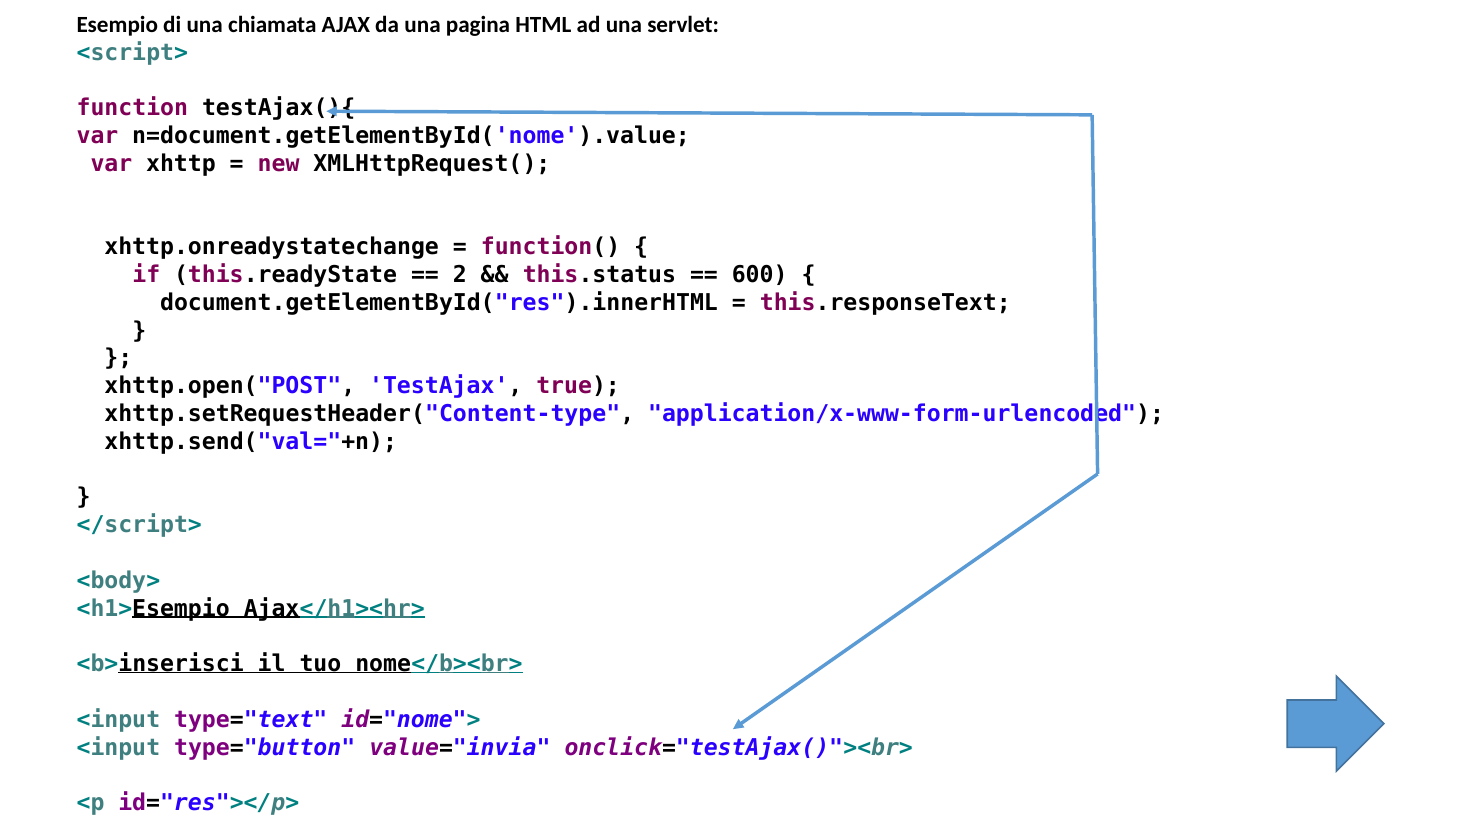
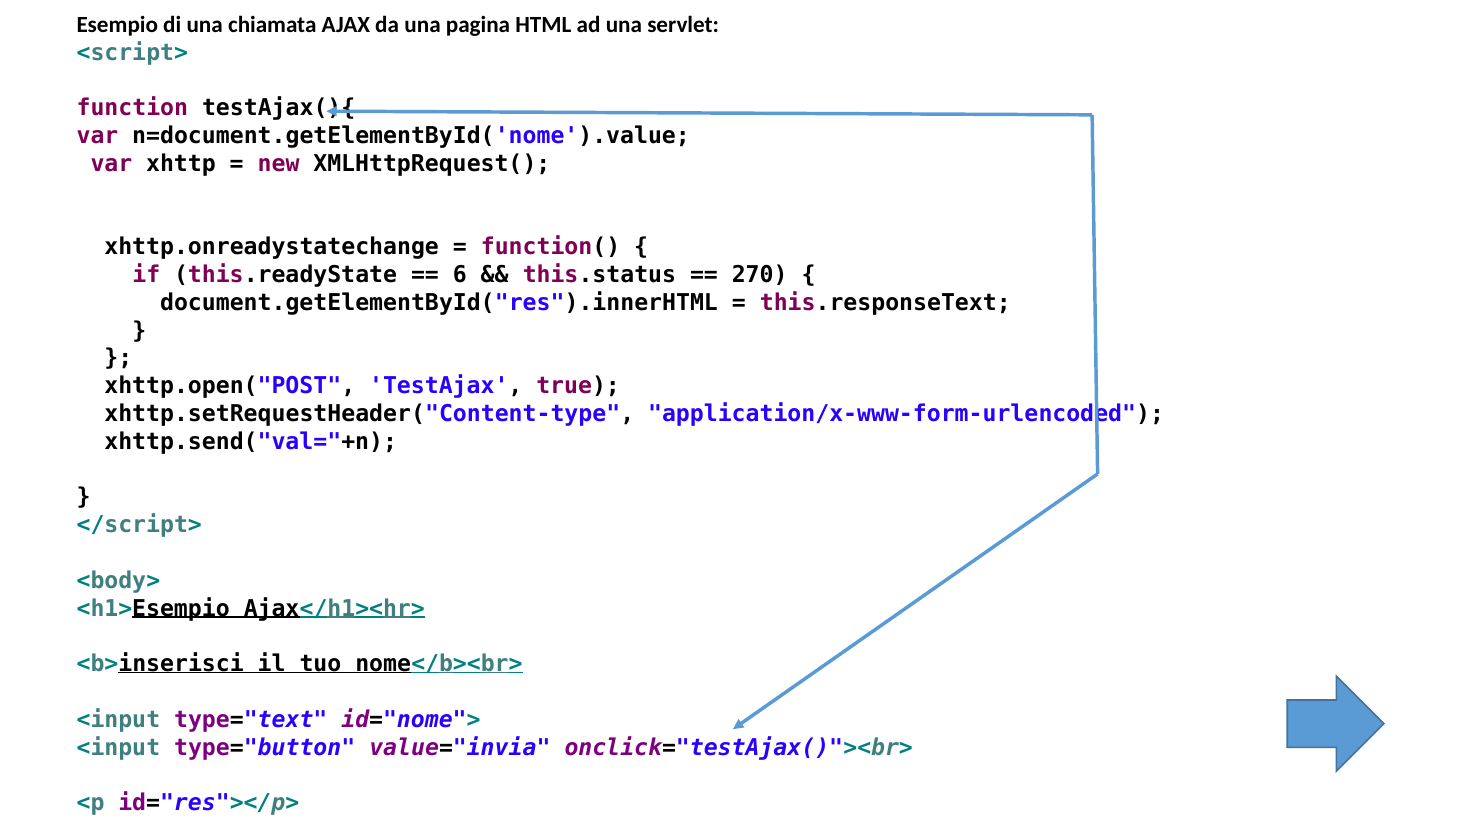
2: 2 -> 6
600: 600 -> 270
